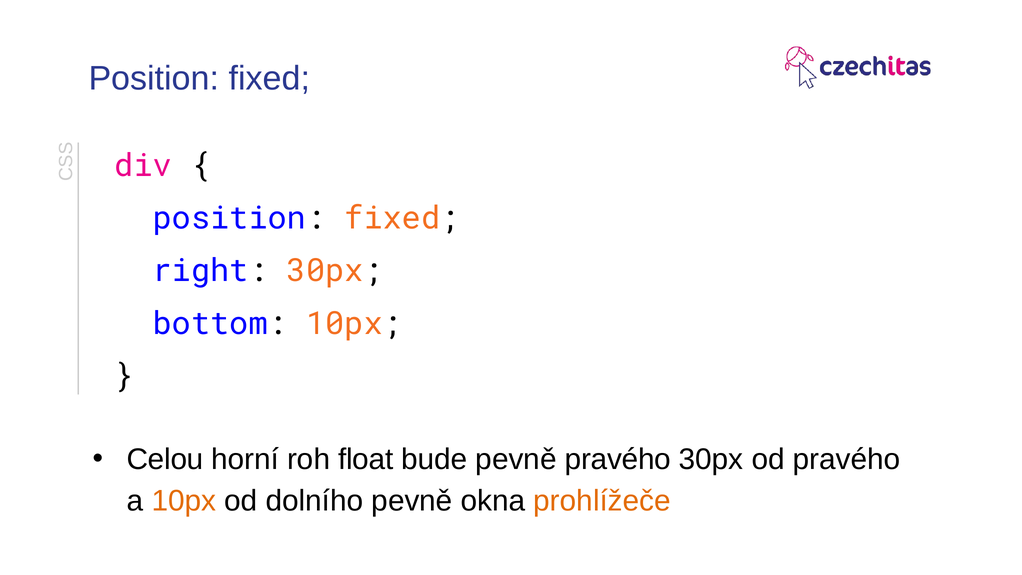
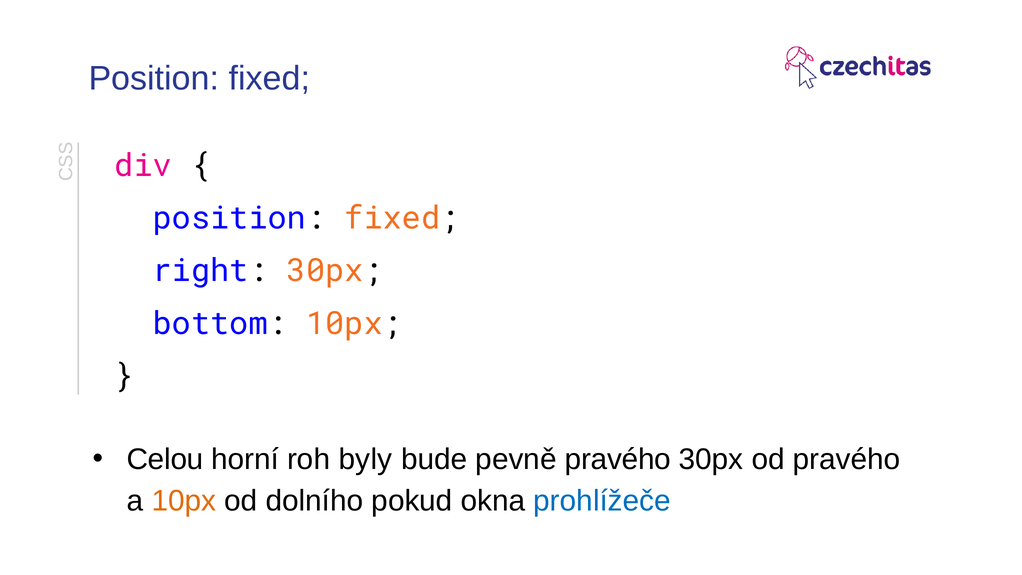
float: float -> byly
dolního pevně: pevně -> pokud
prohlížeče colour: orange -> blue
